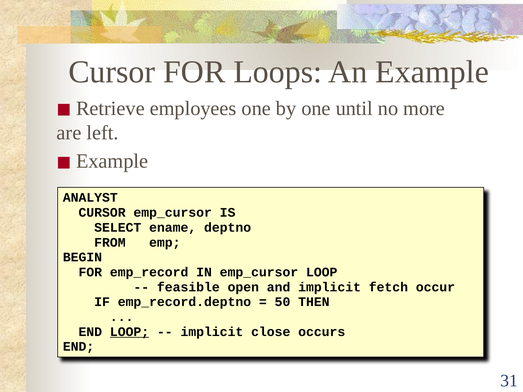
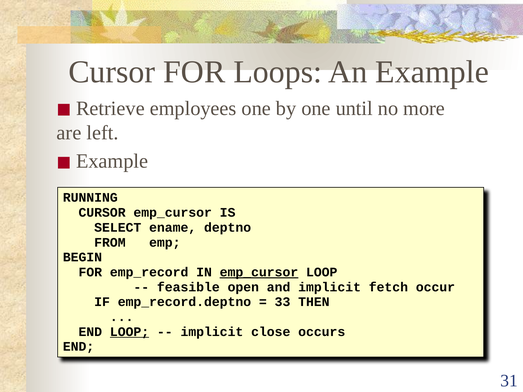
ANALYST: ANALYST -> RUNNING
emp_cursor at (259, 272) underline: none -> present
50: 50 -> 33
